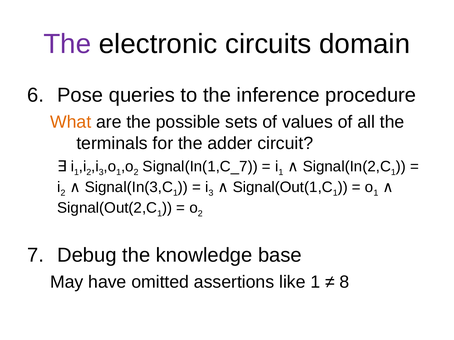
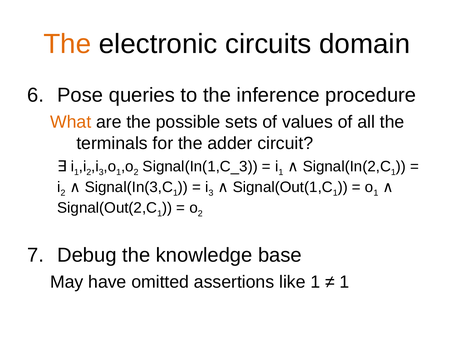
The at (67, 44) colour: purple -> orange
Signal(In(1,C_7: Signal(In(1,C_7 -> Signal(In(1,C_3
8 at (345, 282): 8 -> 1
